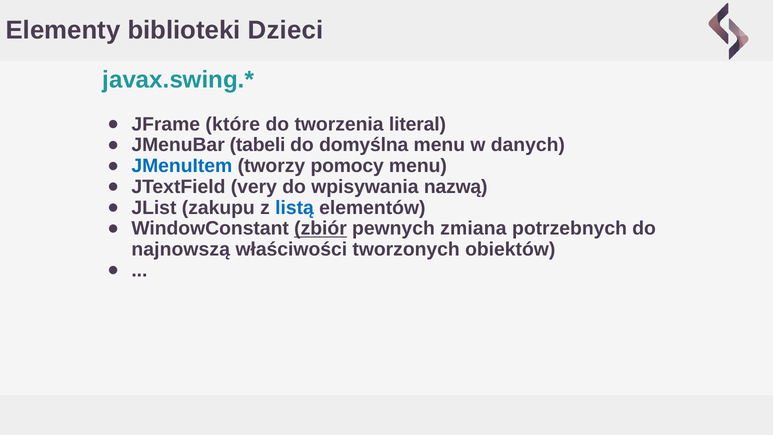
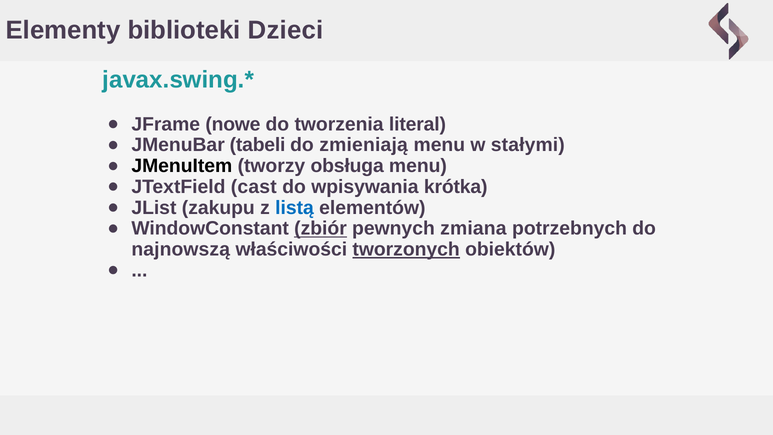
które: które -> nowe
domyślna: domyślna -> zmieniają
danych: danych -> stałymi
JMenuItem colour: blue -> black
pomocy: pomocy -> obsługa
very: very -> cast
nazwą: nazwą -> krótka
tworzonych underline: none -> present
